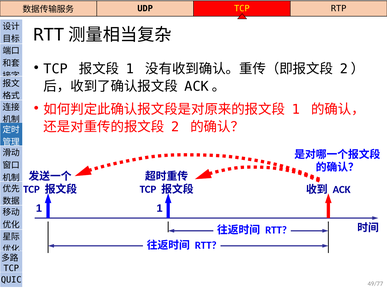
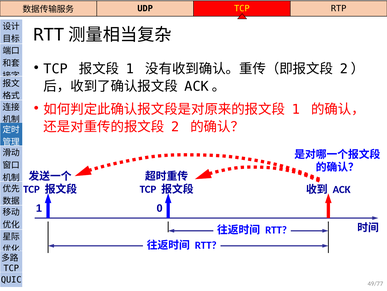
1 1: 1 -> 0
